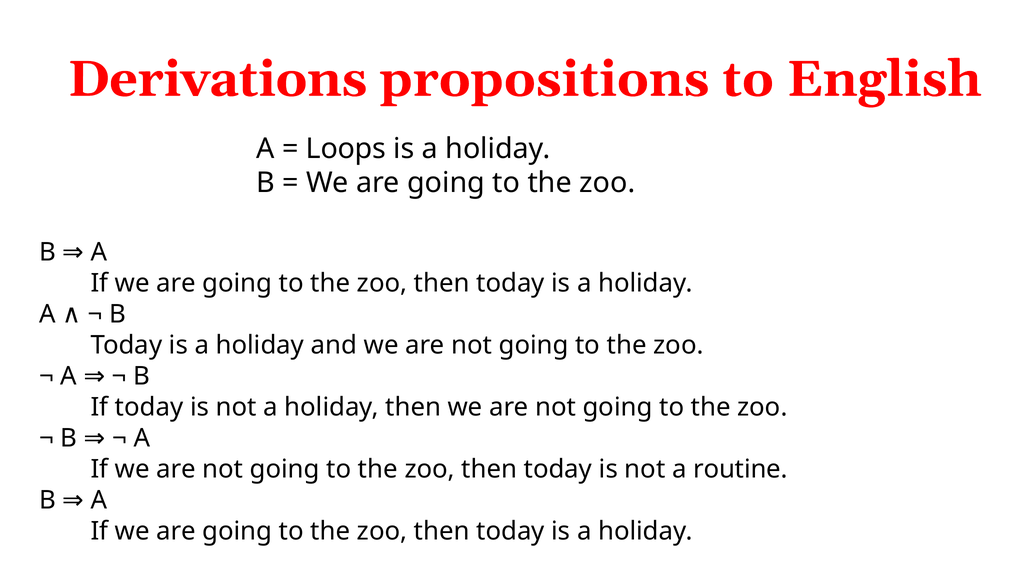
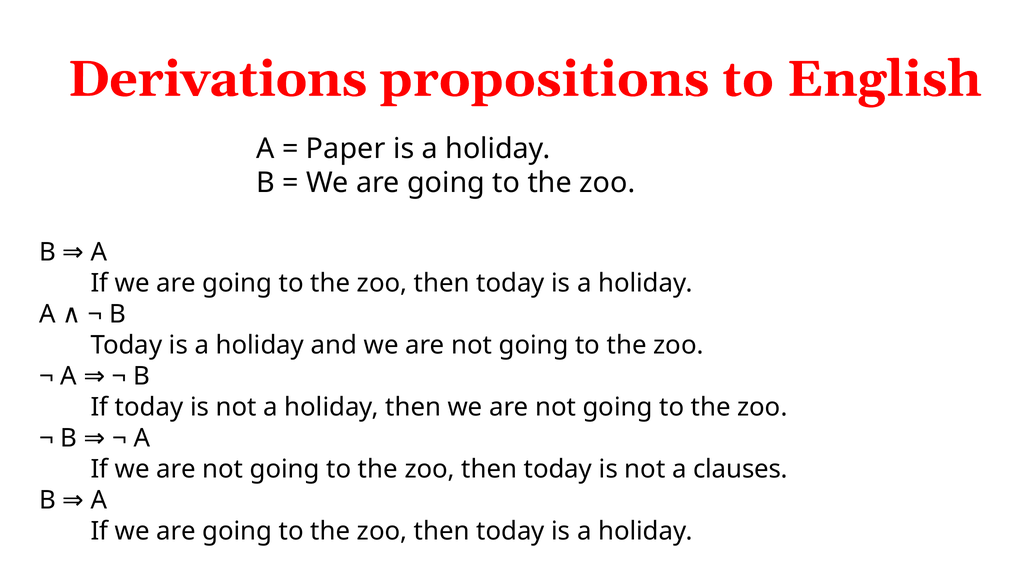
Loops: Loops -> Paper
routine: routine -> clauses
